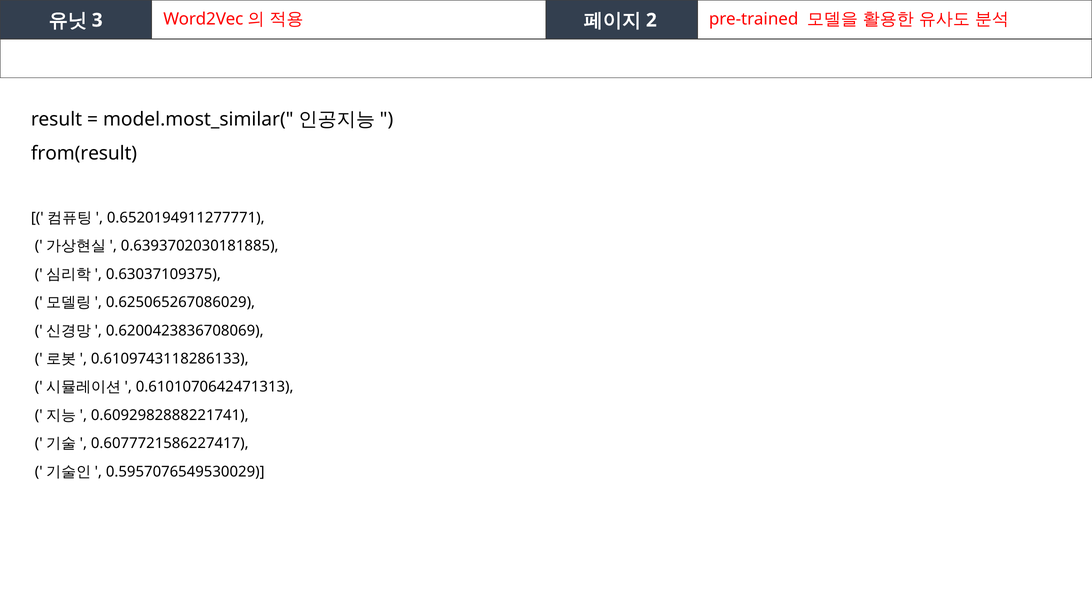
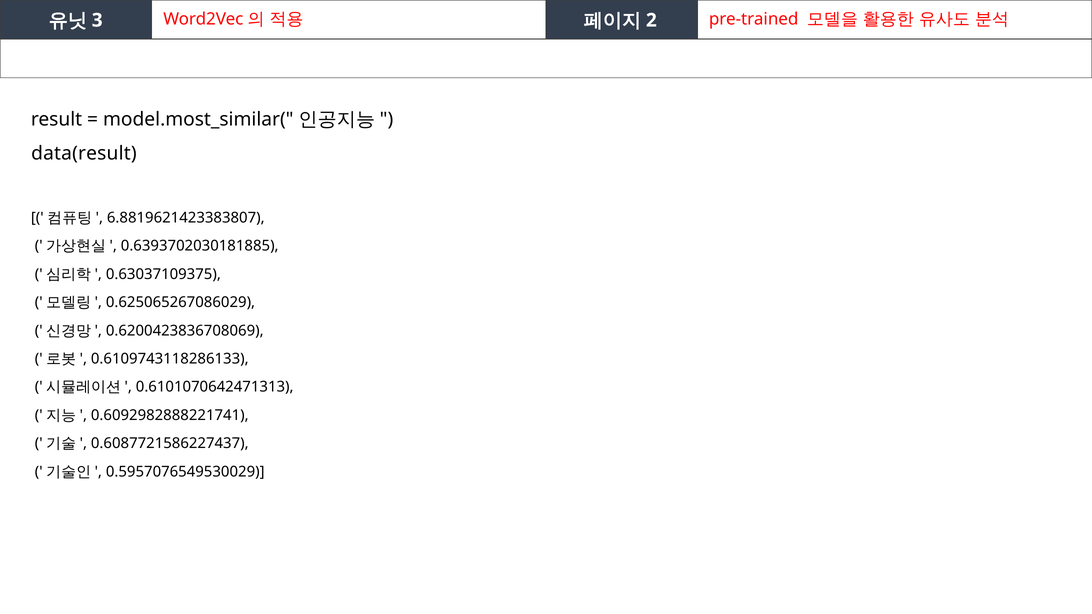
from(result: from(result -> data(result
0.6520194911277771: 0.6520194911277771 -> 6.8819621423383807
0.6077721586227417: 0.6077721586227417 -> 0.6087721586227437
